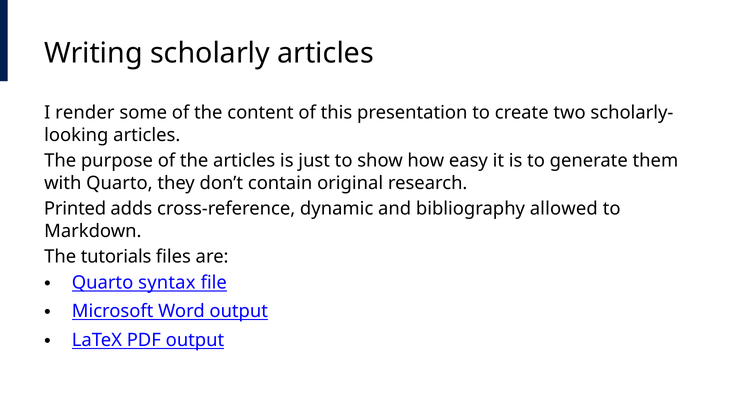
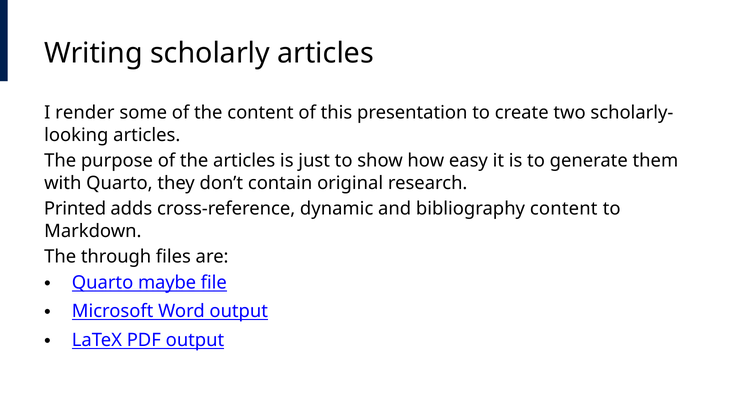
bibliography allowed: allowed -> content
tutorials: tutorials -> through
syntax: syntax -> maybe
